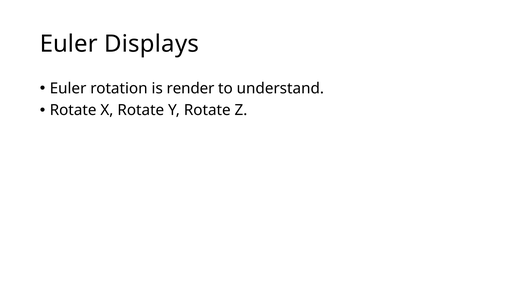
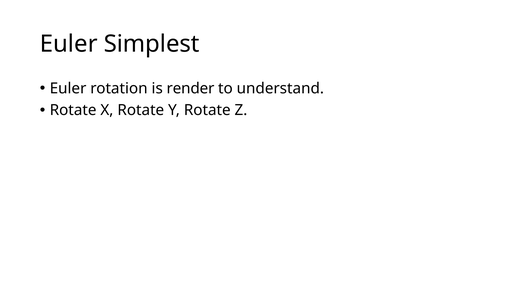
Displays: Displays -> Simplest
